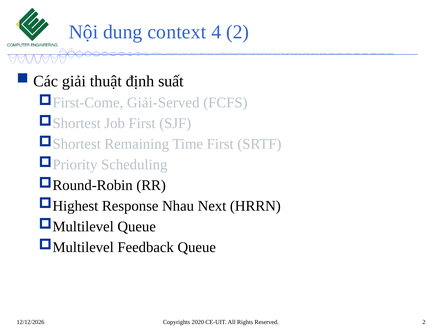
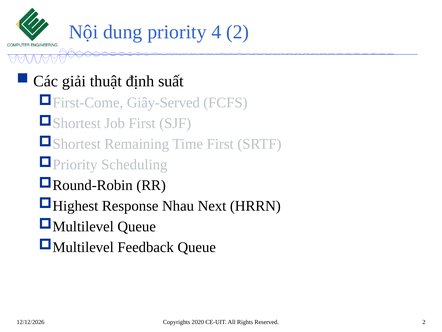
context: context -> priority
Giải-Served: Giải-Served -> Giây-Served
